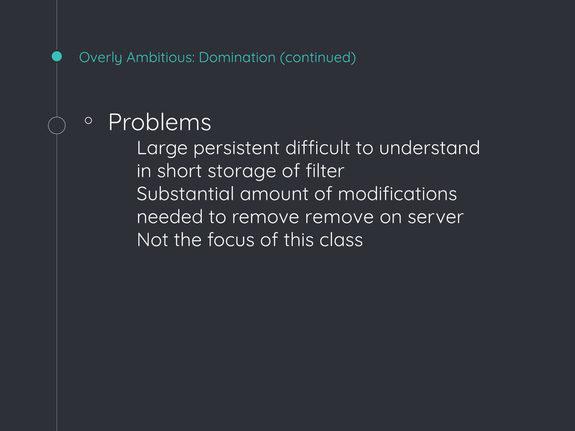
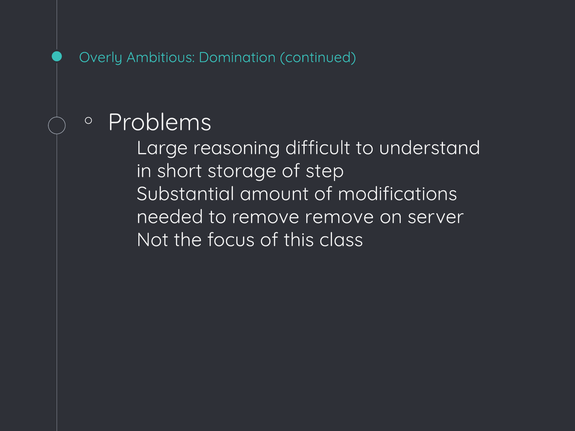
persistent: persistent -> reasoning
filter: filter -> step
